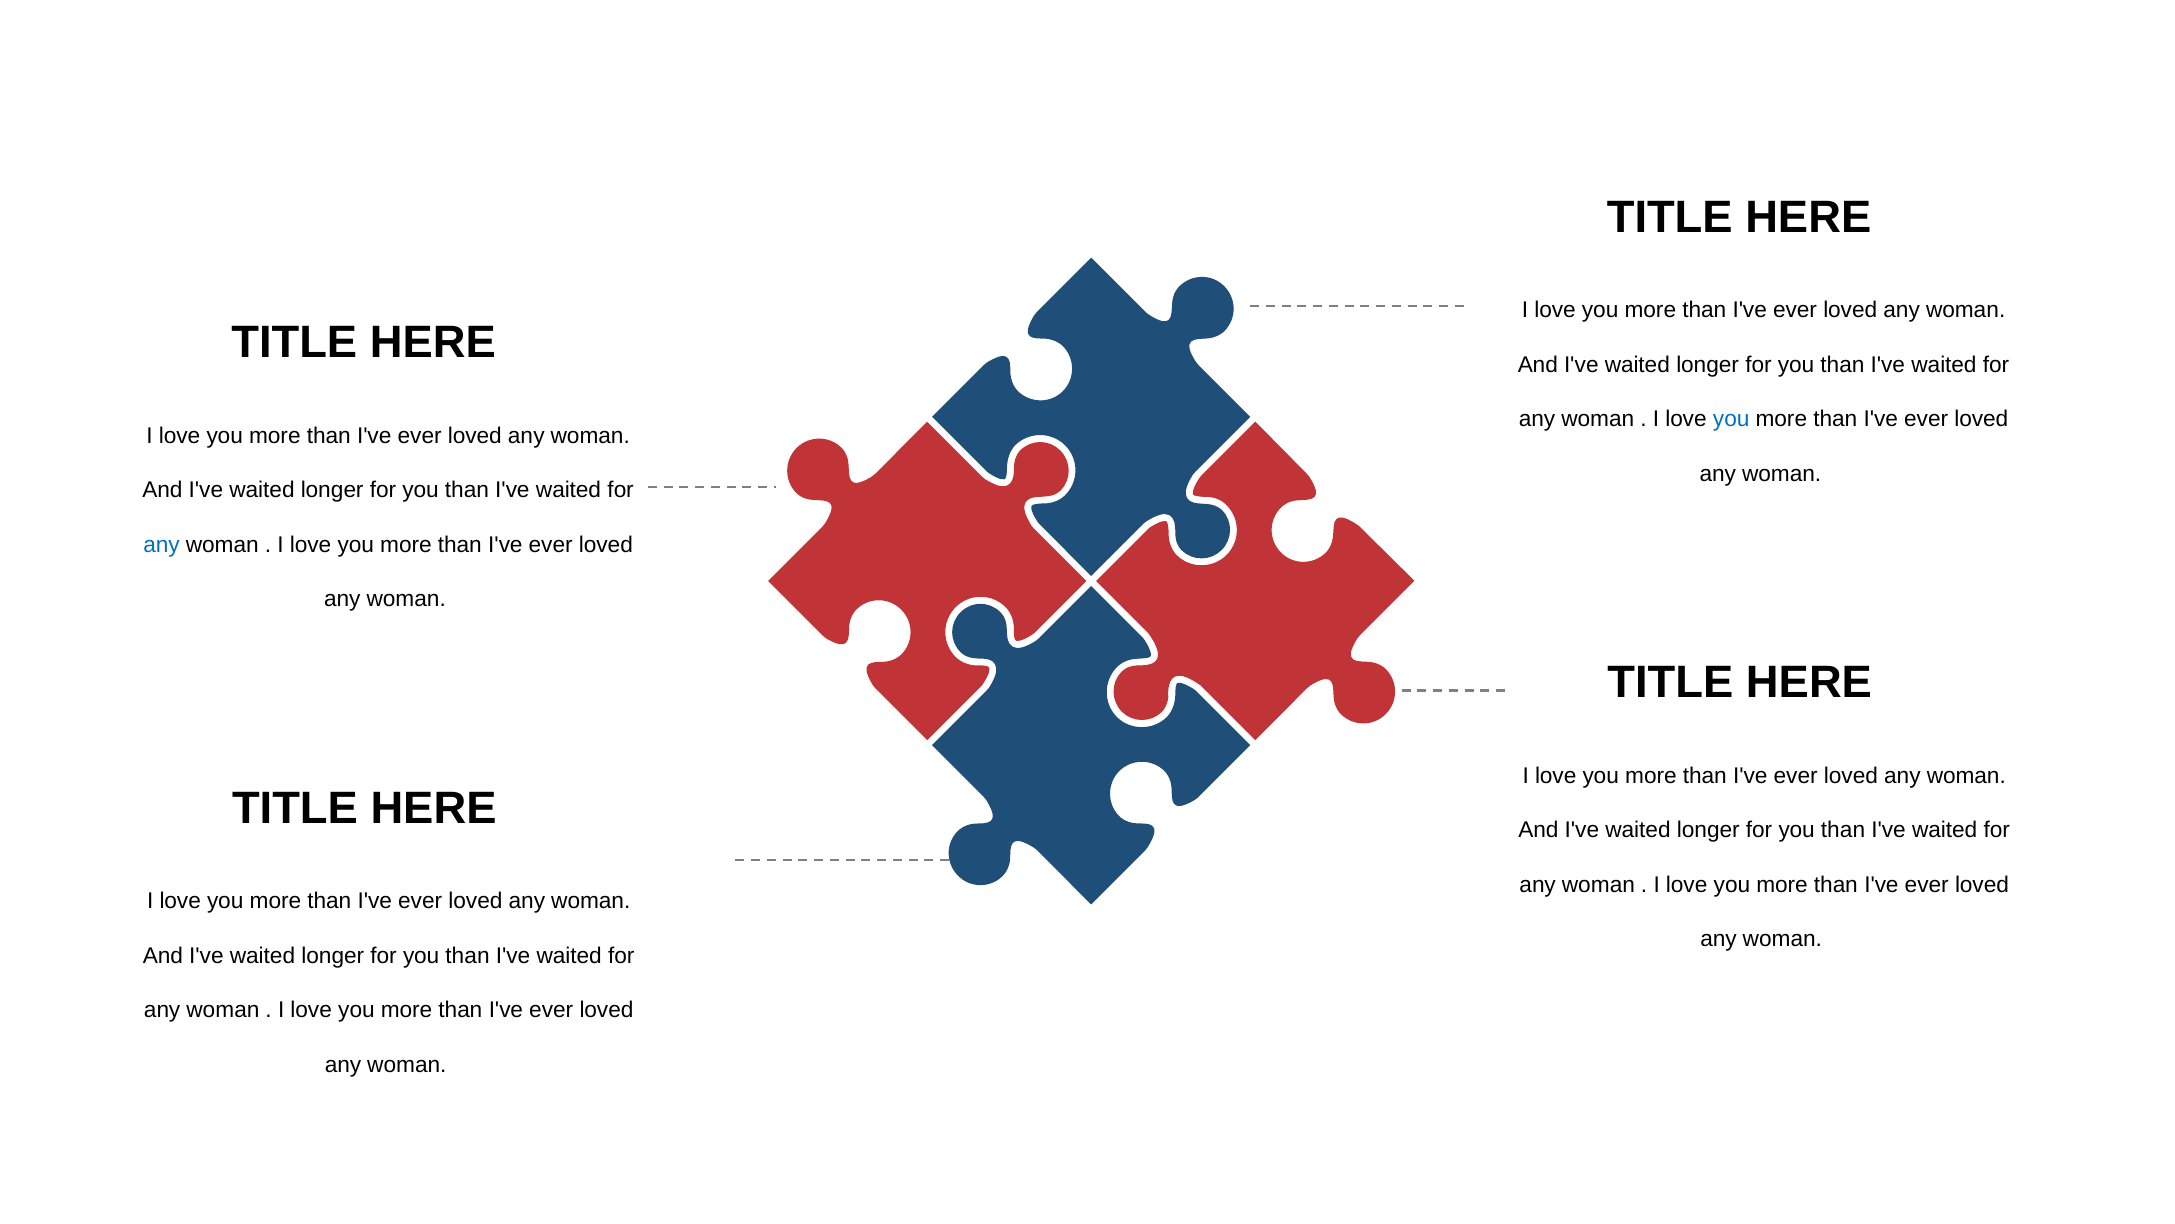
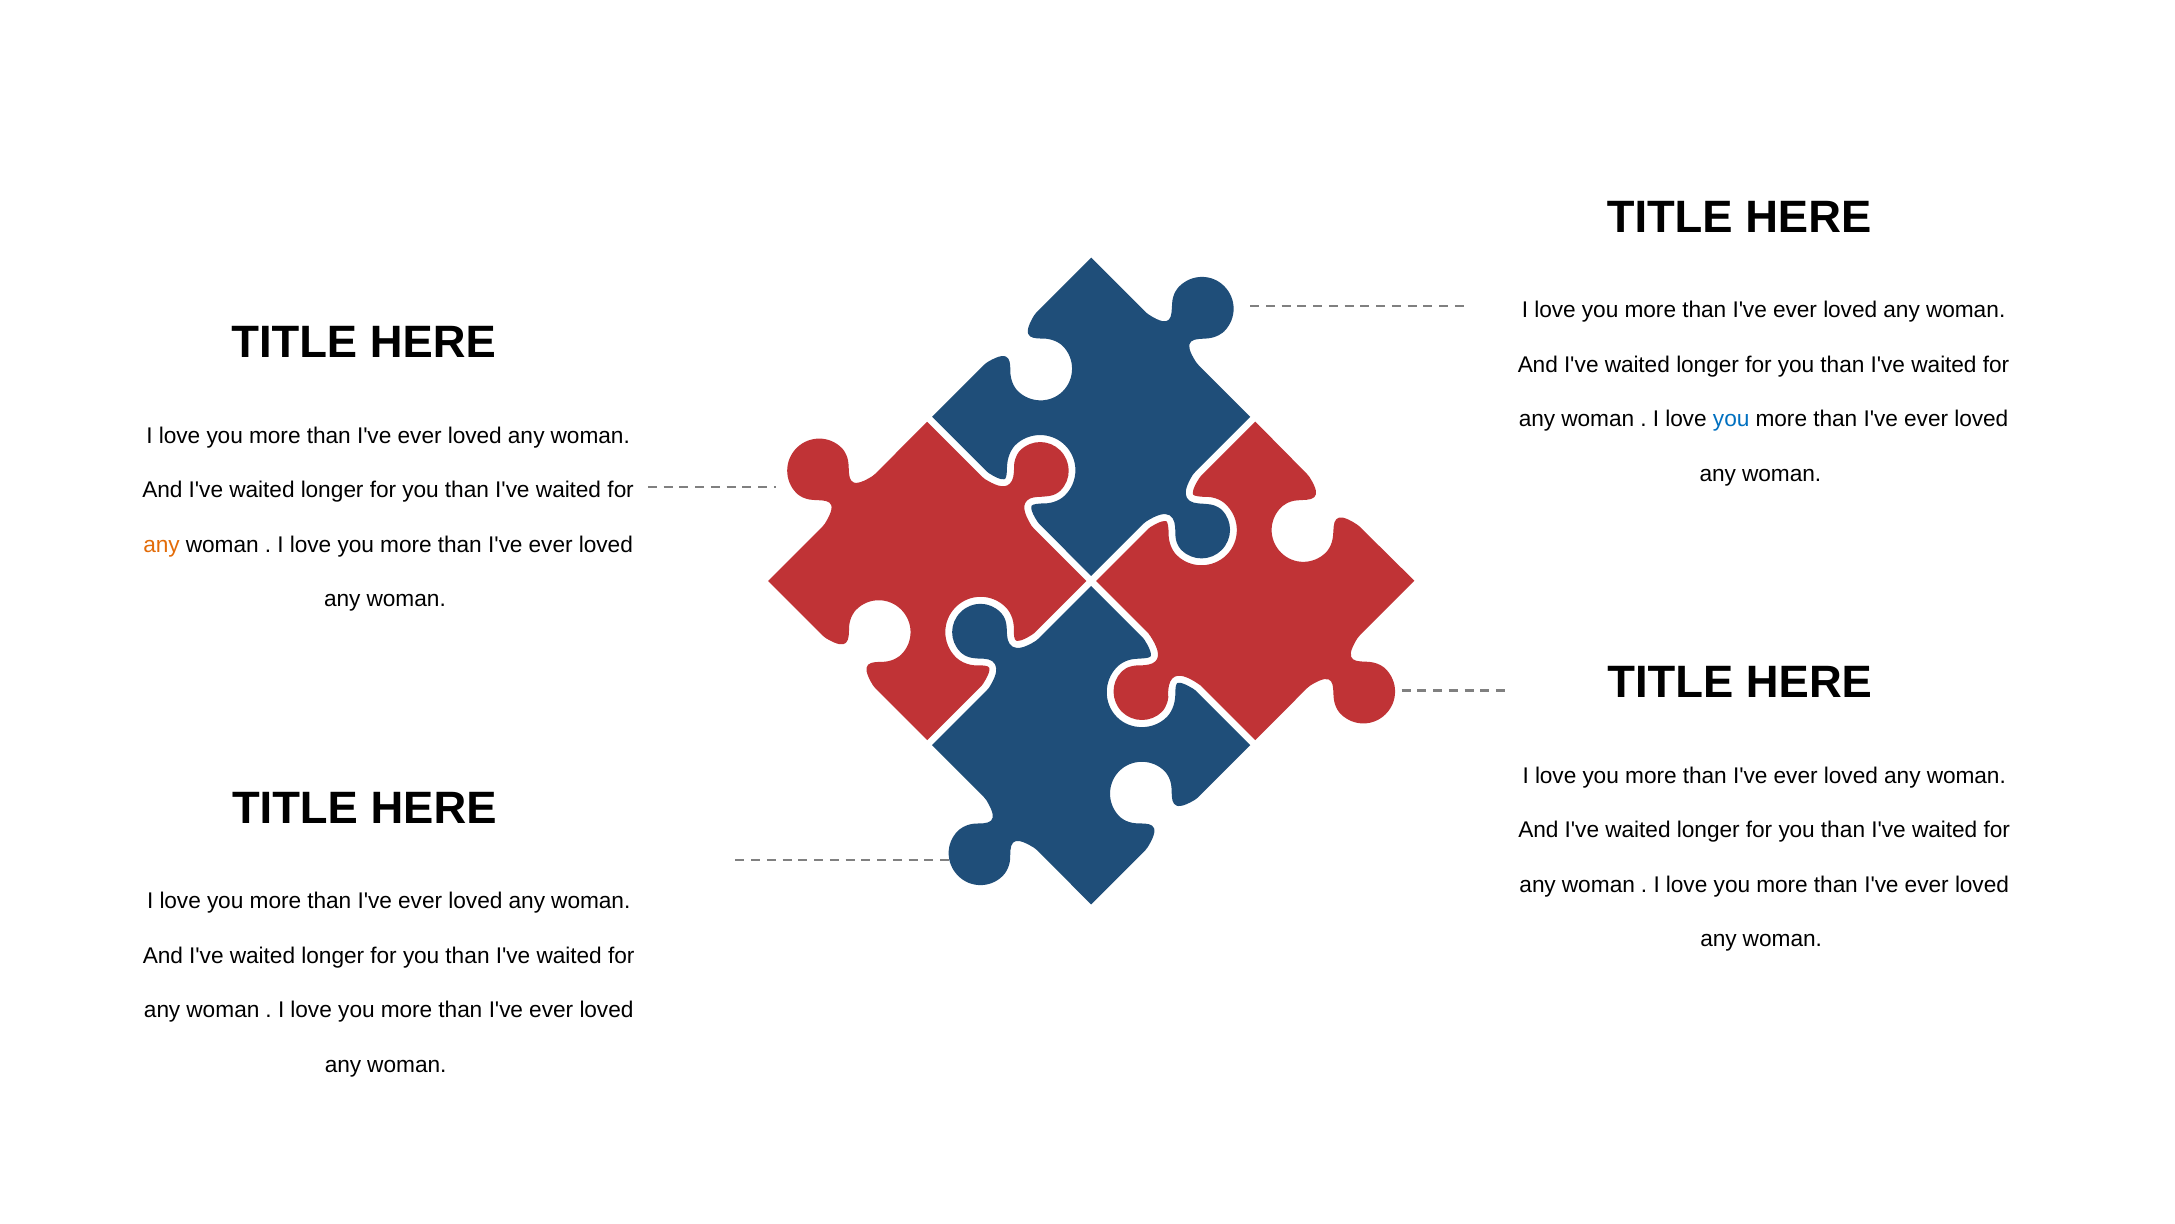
any at (162, 544) colour: blue -> orange
